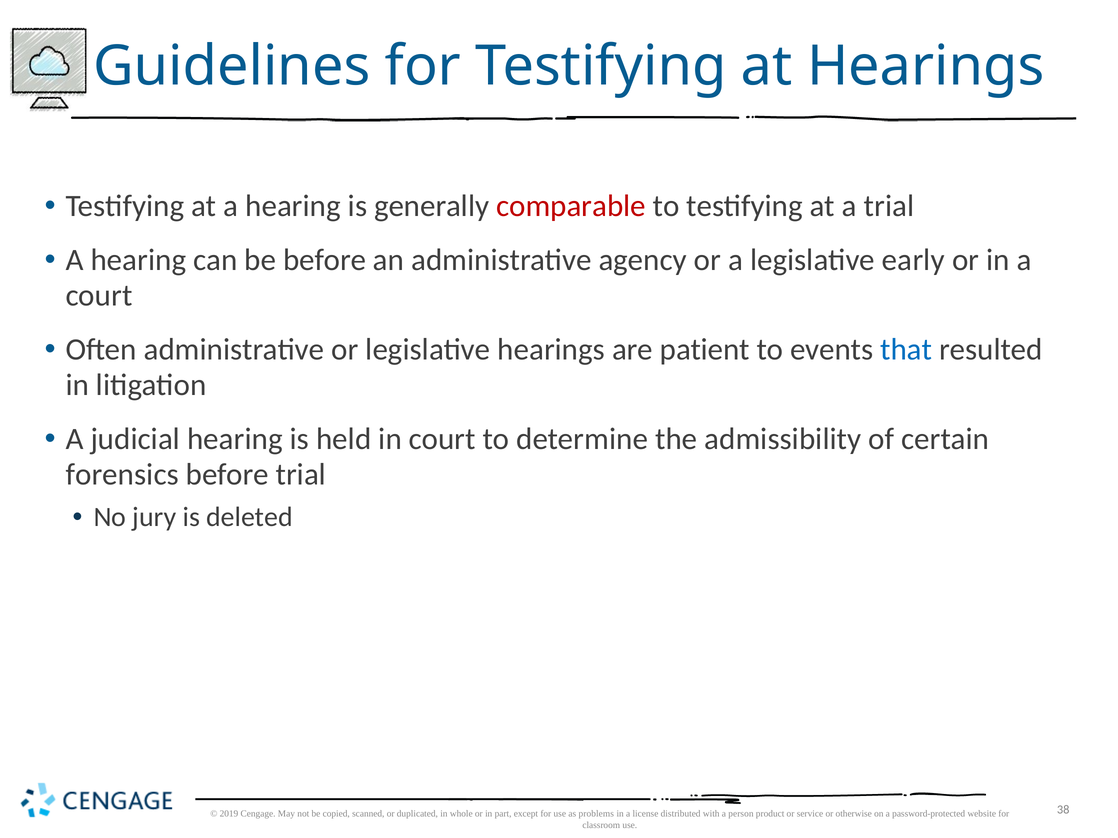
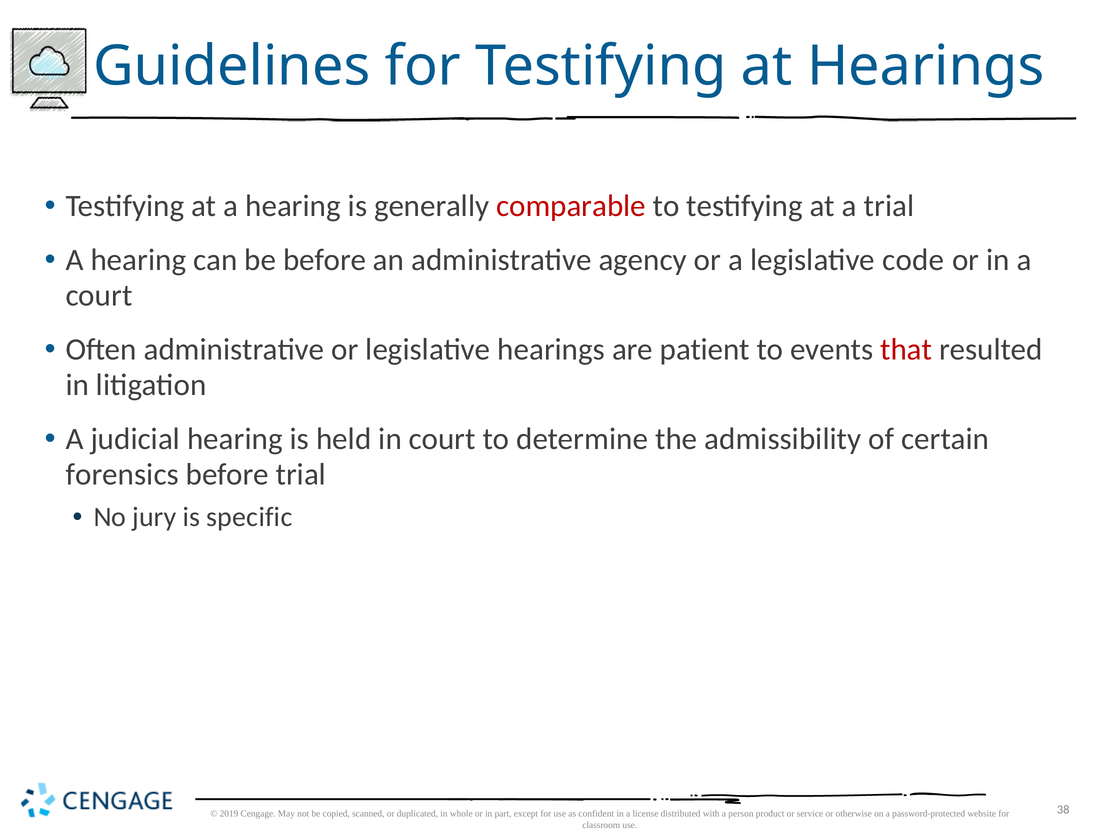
early: early -> code
that colour: blue -> red
deleted: deleted -> specific
problems: problems -> confident
